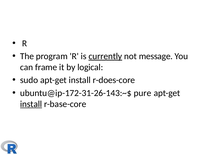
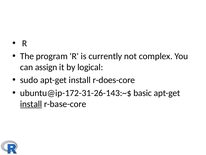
currently underline: present -> none
message: message -> complex
frame: frame -> assign
pure: pure -> basic
